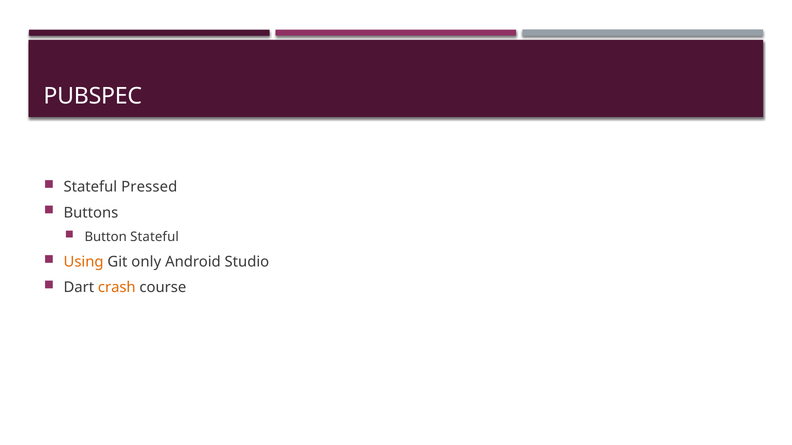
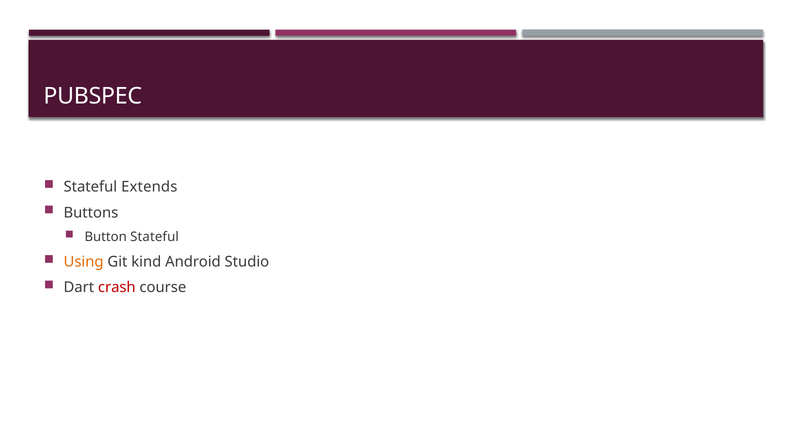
Pressed: Pressed -> Extends
only: only -> kind
crash colour: orange -> red
